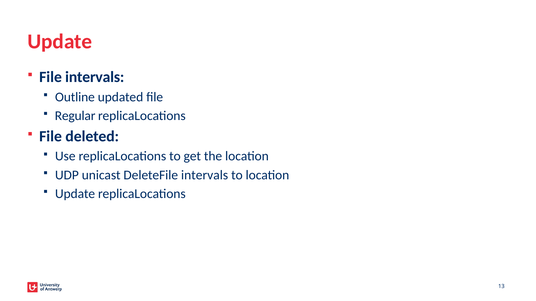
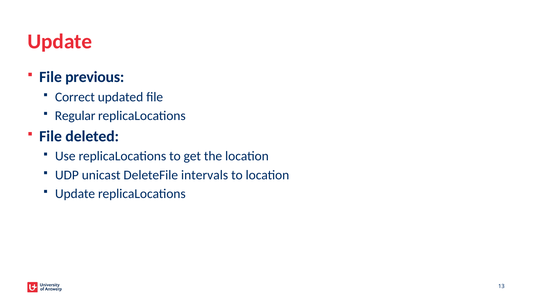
File intervals: intervals -> previous
Outline: Outline -> Correct
